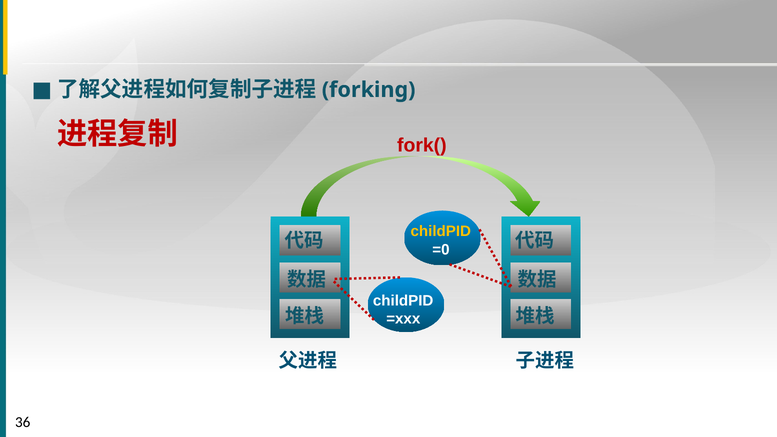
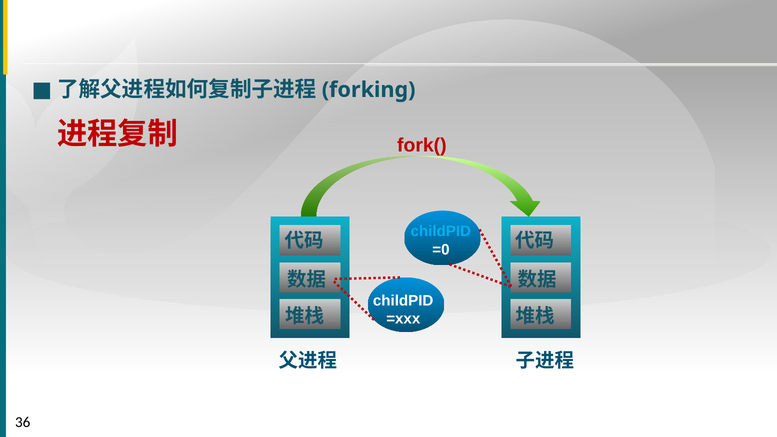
childPID at (441, 231) colour: yellow -> light blue
